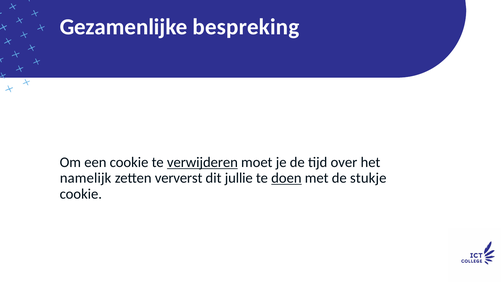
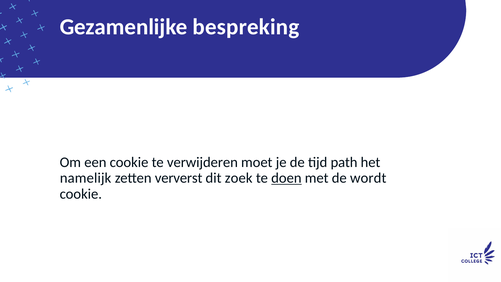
verwijderen underline: present -> none
over: over -> path
jullie: jullie -> zoek
stukje: stukje -> wordt
